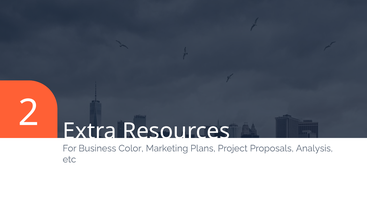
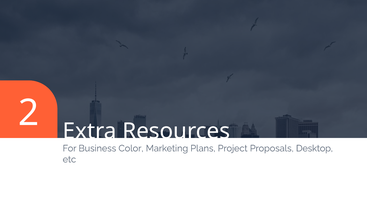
Analysis: Analysis -> Desktop
